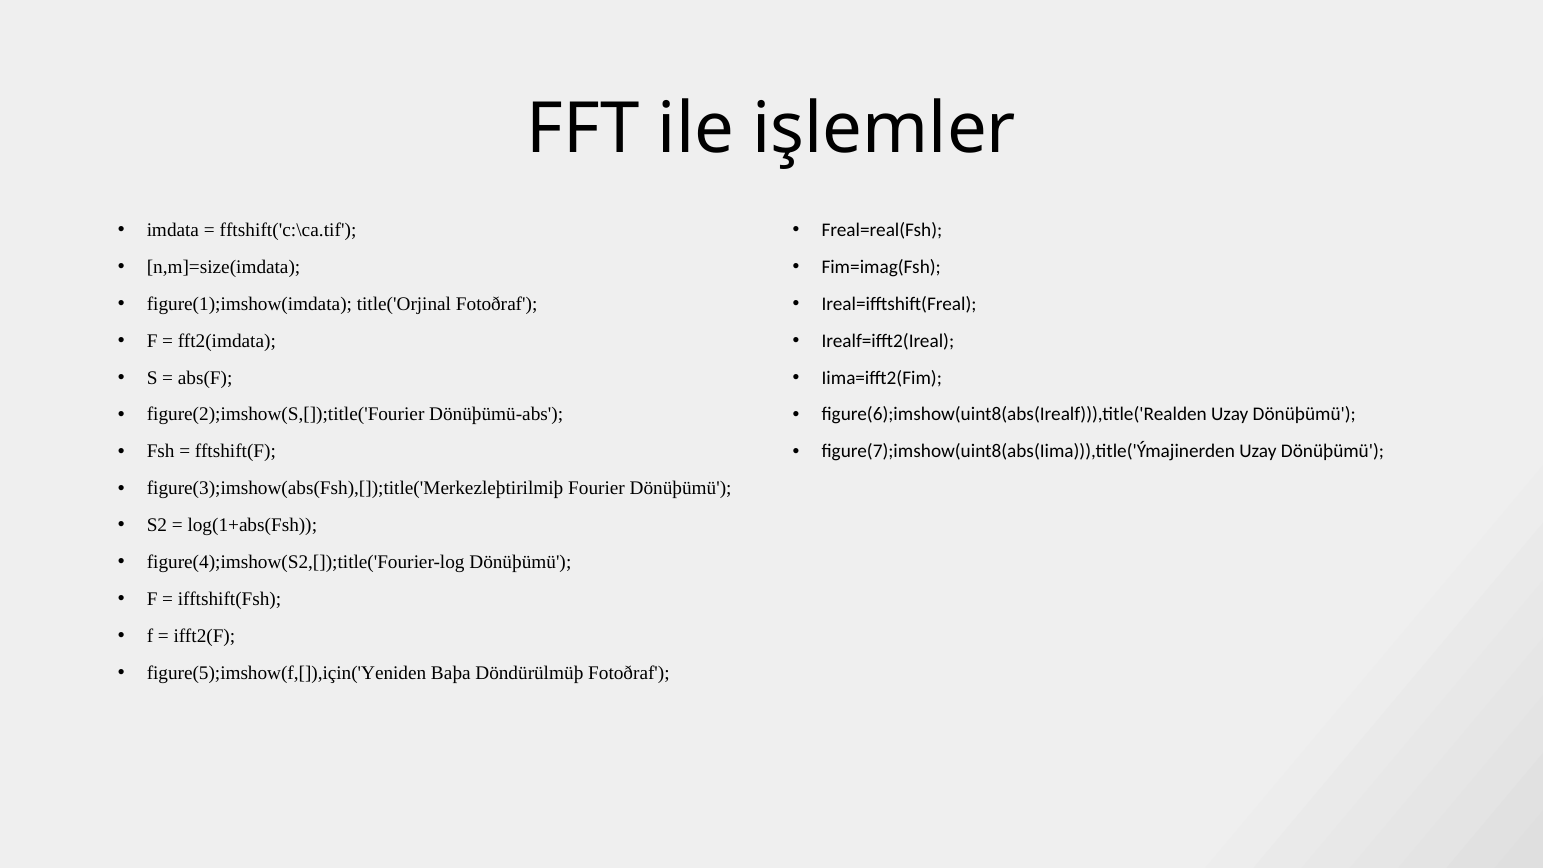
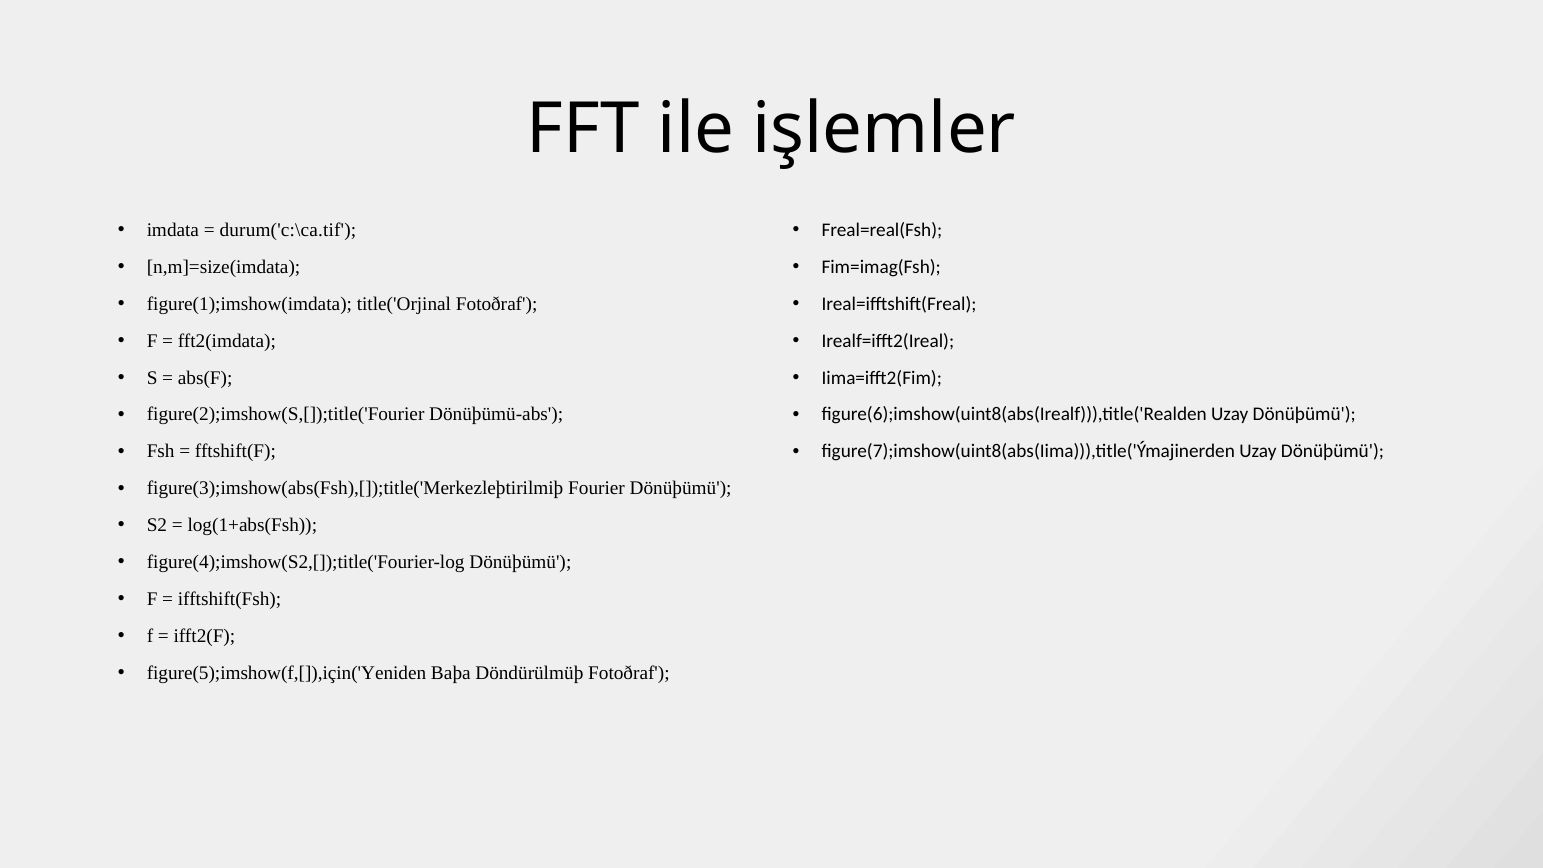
fftshift('c:\ca.tif: fftshift('c:\ca.tif -> durum('c:\ca.tif
